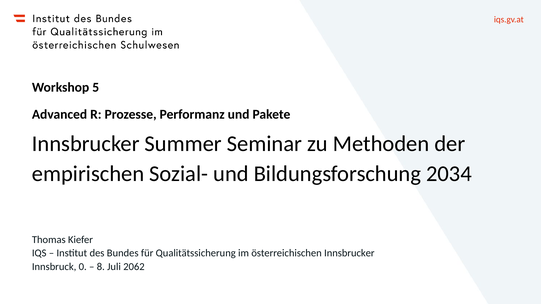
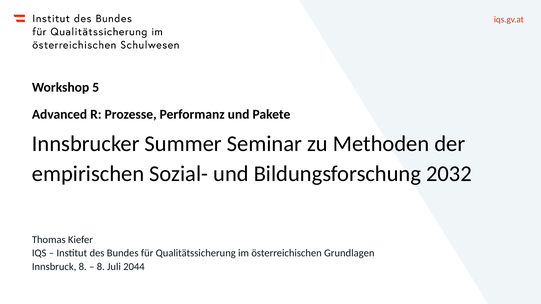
2034: 2034 -> 2032
österreichischen Innsbrucker: Innsbrucker -> Grundlagen
Innsbruck 0: 0 -> 8
2062: 2062 -> 2044
